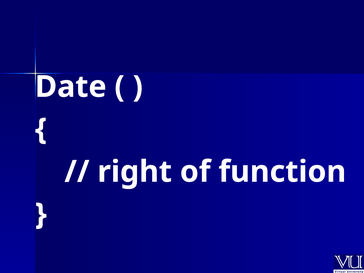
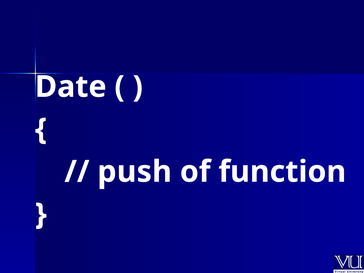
right: right -> push
